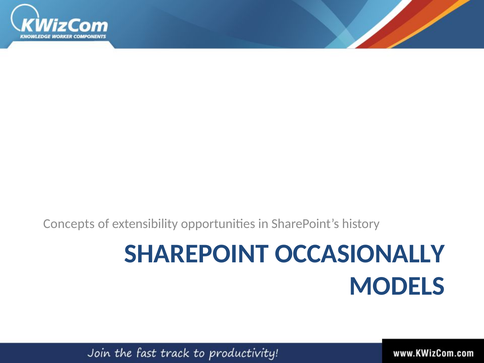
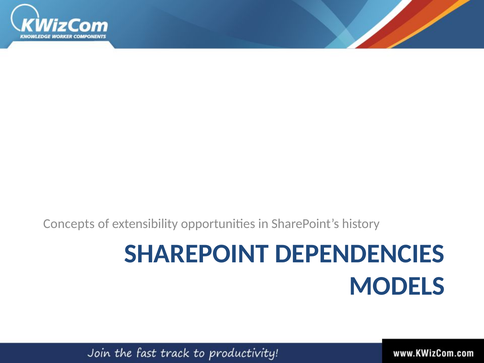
OCCASIONALLY: OCCASIONALLY -> DEPENDENCIES
